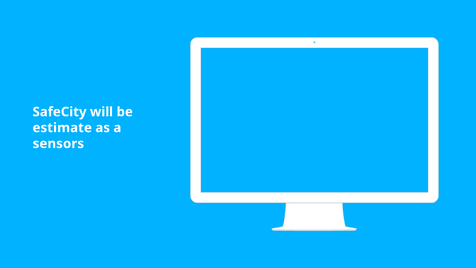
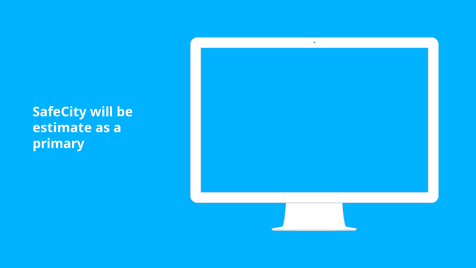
sensors: sensors -> primary
